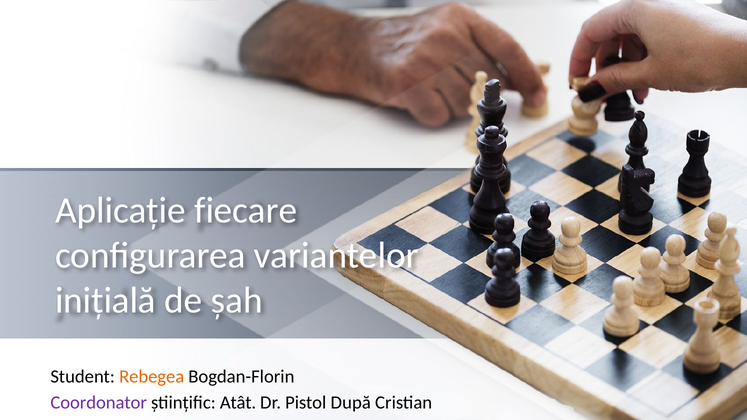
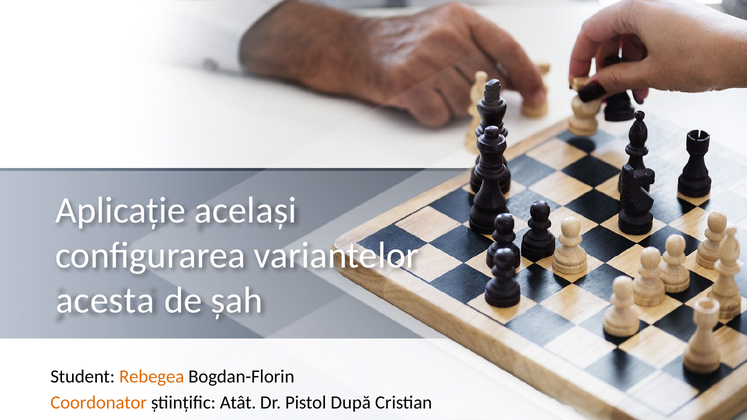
fiecare: fiecare -> același
inițială: inițială -> acesta
Coordonator colour: purple -> orange
